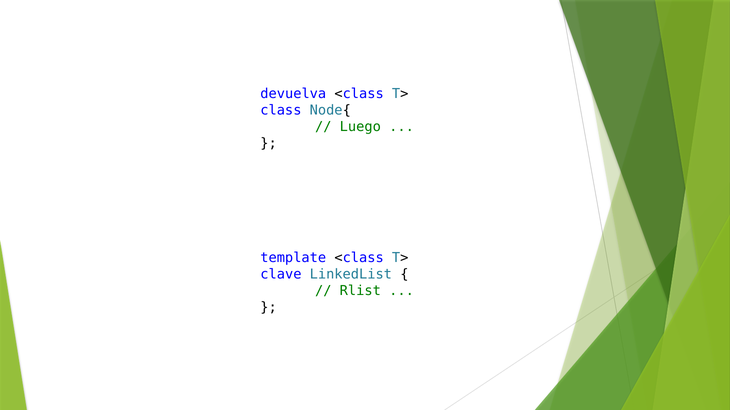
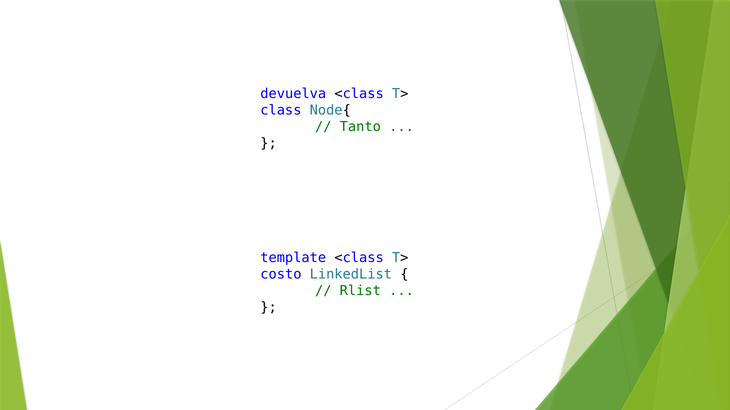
Luego: Luego -> Tanto
clave: clave -> costo
